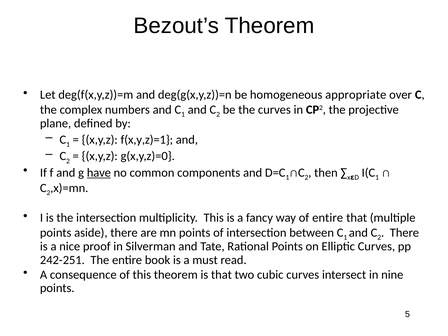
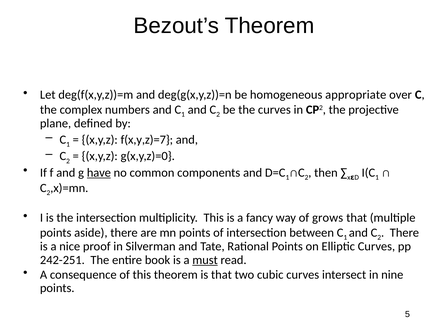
f(x,y,z)=1: f(x,y,z)=1 -> f(x,y,z)=7
of entire: entire -> grows
must underline: none -> present
